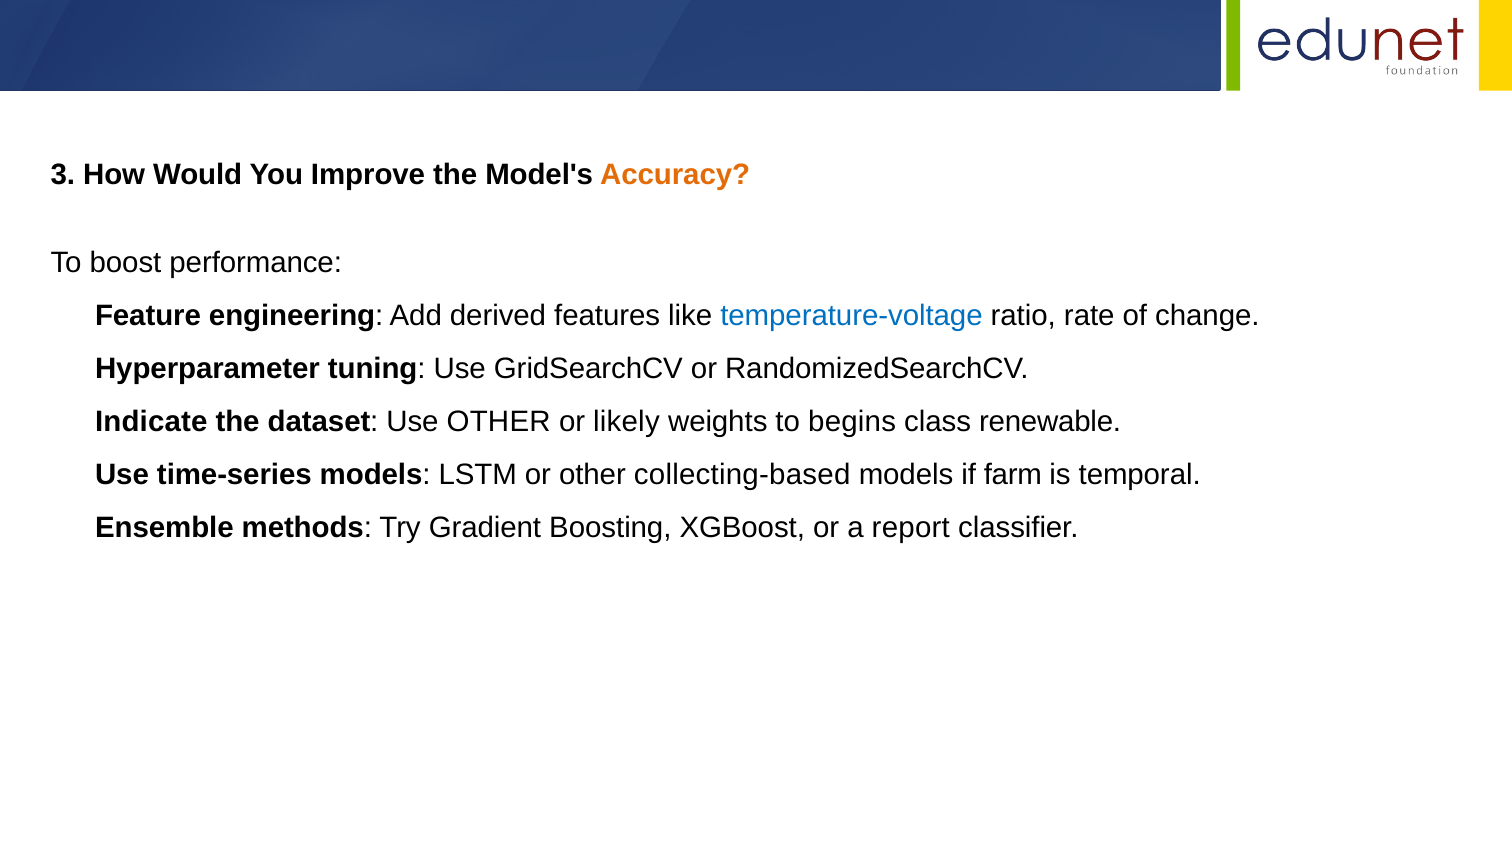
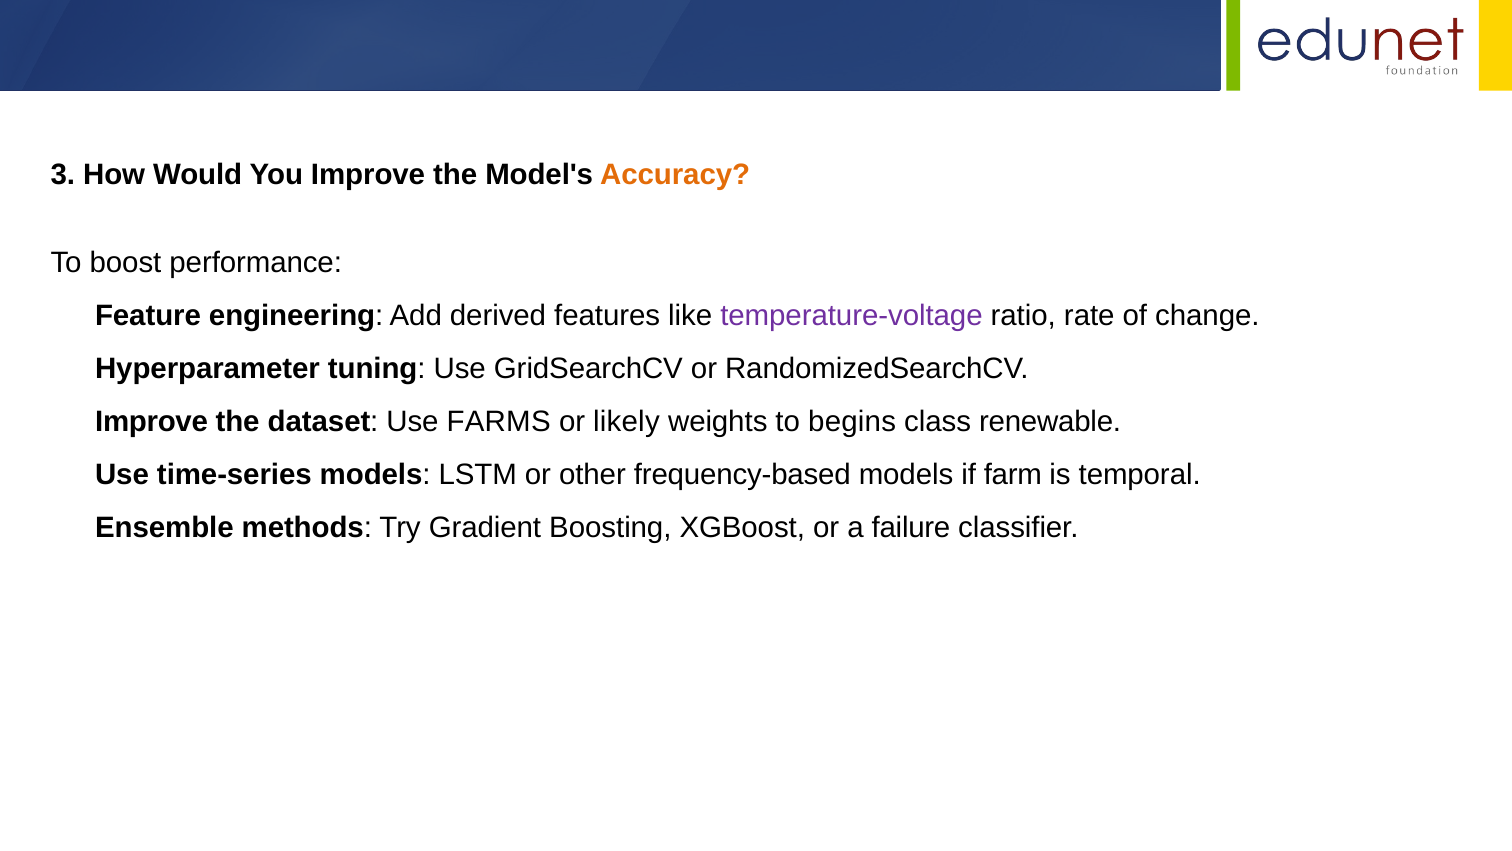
temperature-voltage colour: blue -> purple
Indicate at (151, 422): Indicate -> Improve
Use OTHER: OTHER -> FARMS
collecting-based: collecting-based -> frequency-based
report: report -> failure
